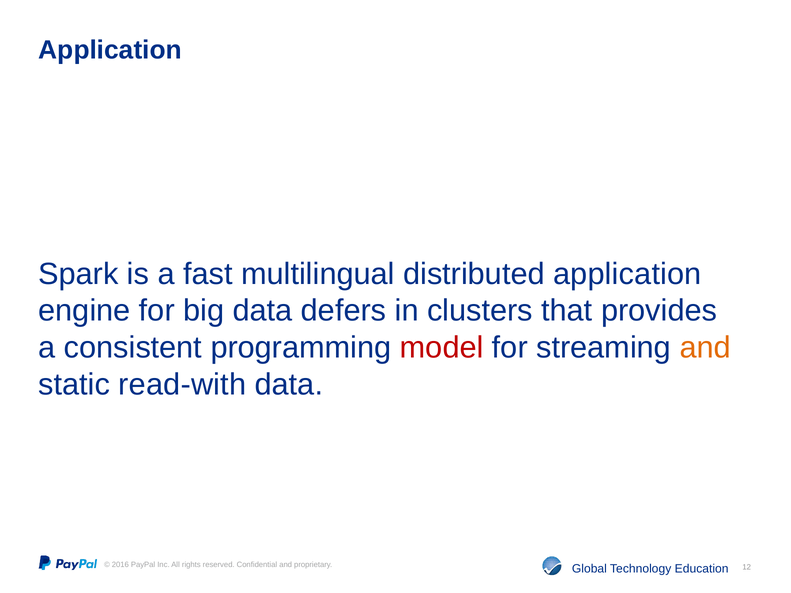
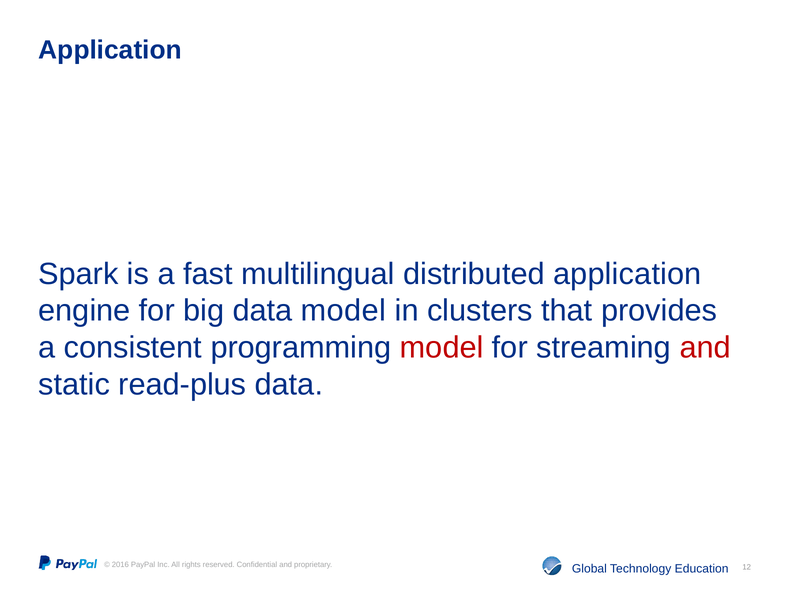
data defers: defers -> model
and at (705, 348) colour: orange -> red
read-with: read-with -> read-plus
